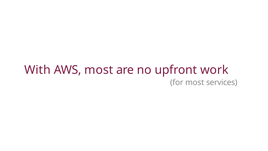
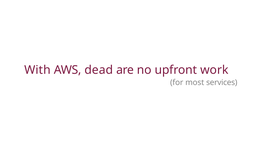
AWS most: most -> dead
